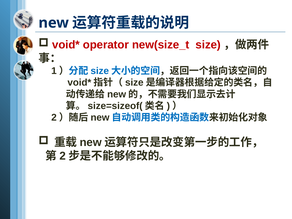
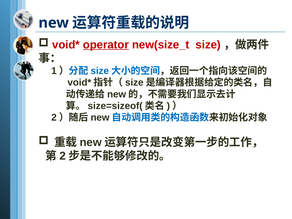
operator underline: none -> present
